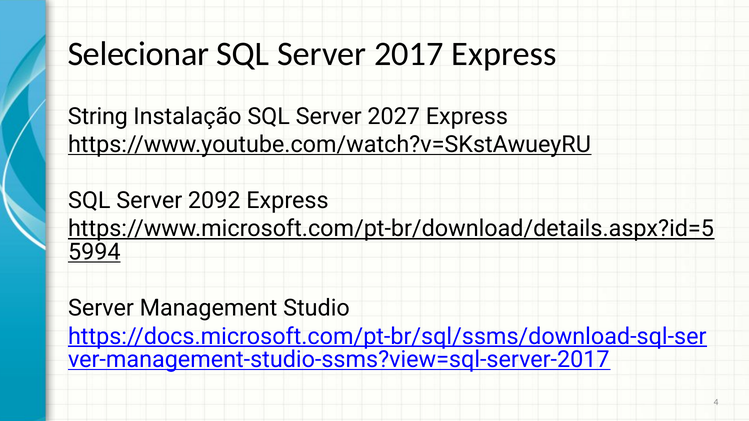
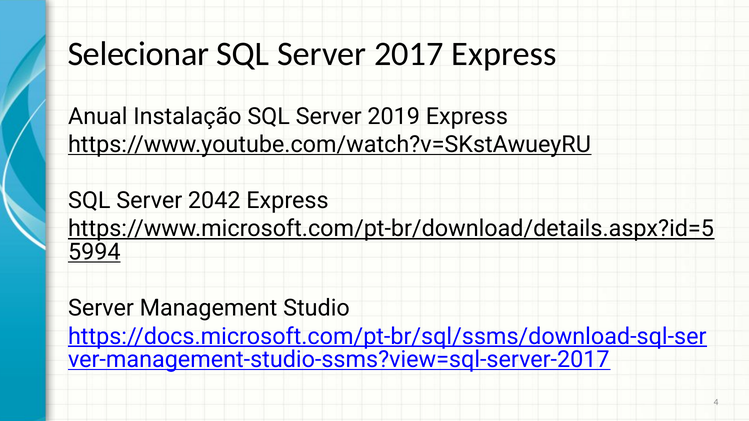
String: String -> Anual
2027: 2027 -> 2019
2092: 2092 -> 2042
